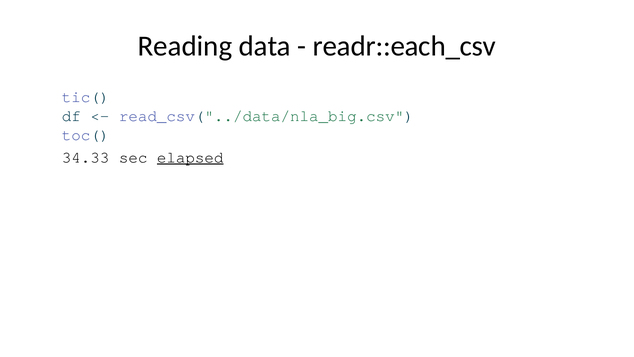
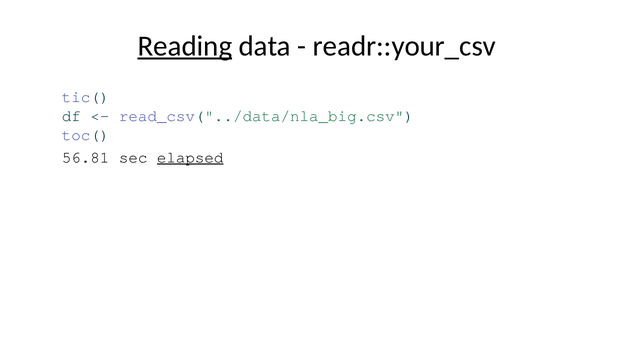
Reading underline: none -> present
readr::each_csv: readr::each_csv -> readr::your_csv
34.33: 34.33 -> 56.81
